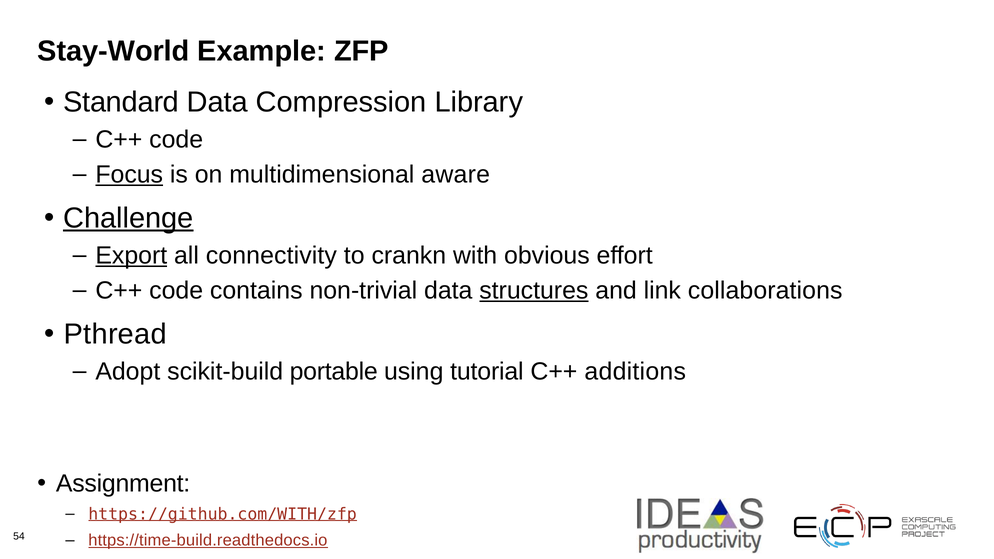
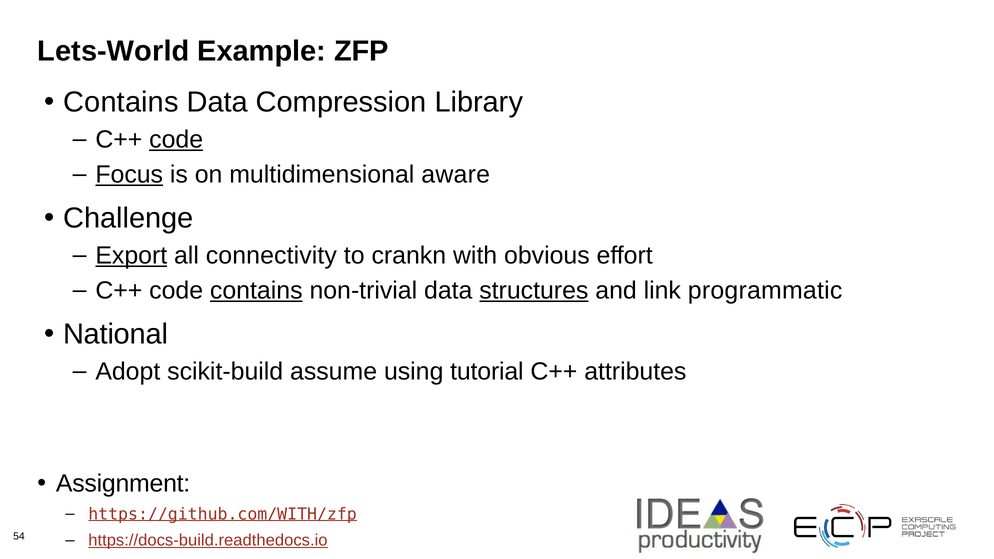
Stay-World: Stay-World -> Lets-World
Standard at (121, 102): Standard -> Contains
code at (176, 140) underline: none -> present
Challenge underline: present -> none
contains at (256, 291) underline: none -> present
collaborations: collaborations -> programmatic
Pthread: Pthread -> National
portable: portable -> assume
additions: additions -> attributes
https://time-build.readthedocs.io: https://time-build.readthedocs.io -> https://docs-build.readthedocs.io
